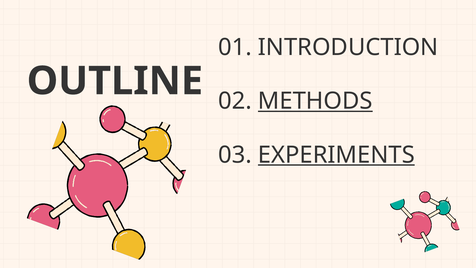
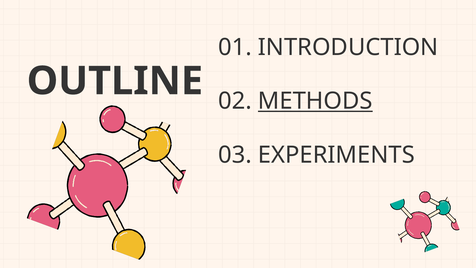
EXPERIMENTS underline: present -> none
